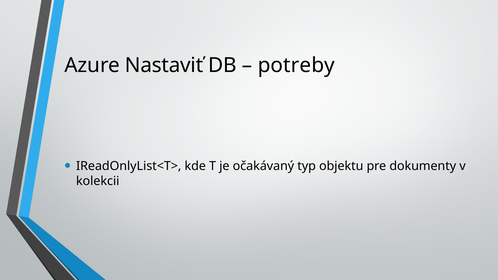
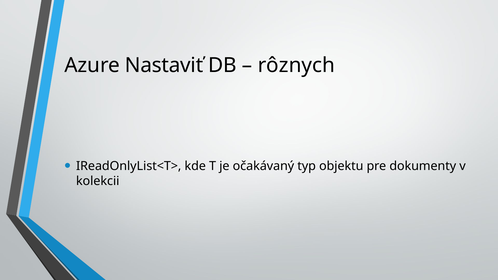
potreby: potreby -> rôznych
